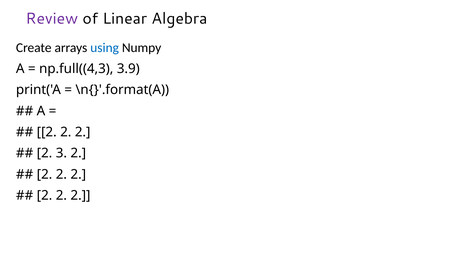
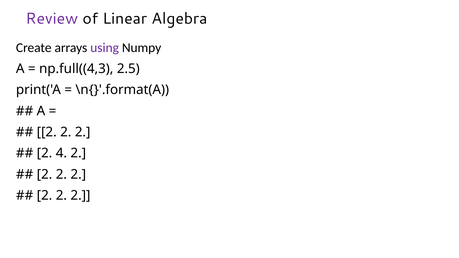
using colour: blue -> purple
3.9: 3.9 -> 2.5
3: 3 -> 4
